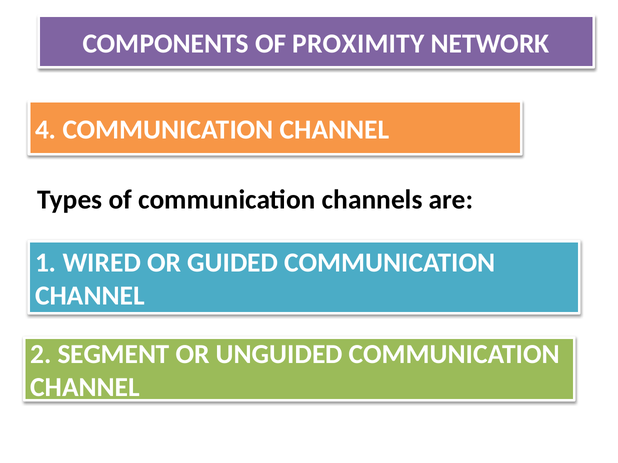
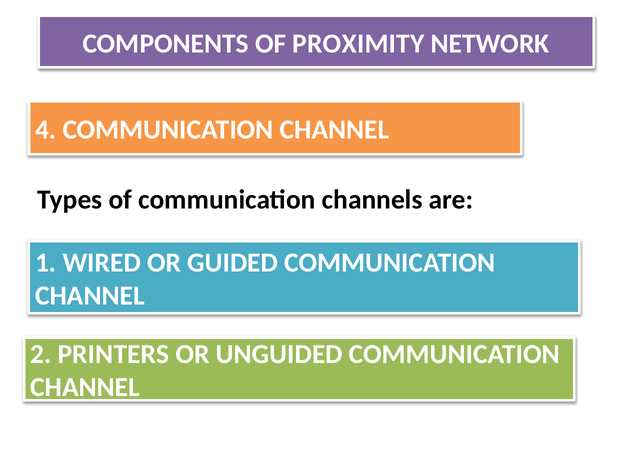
SEGMENT: SEGMENT -> PRINTERS
